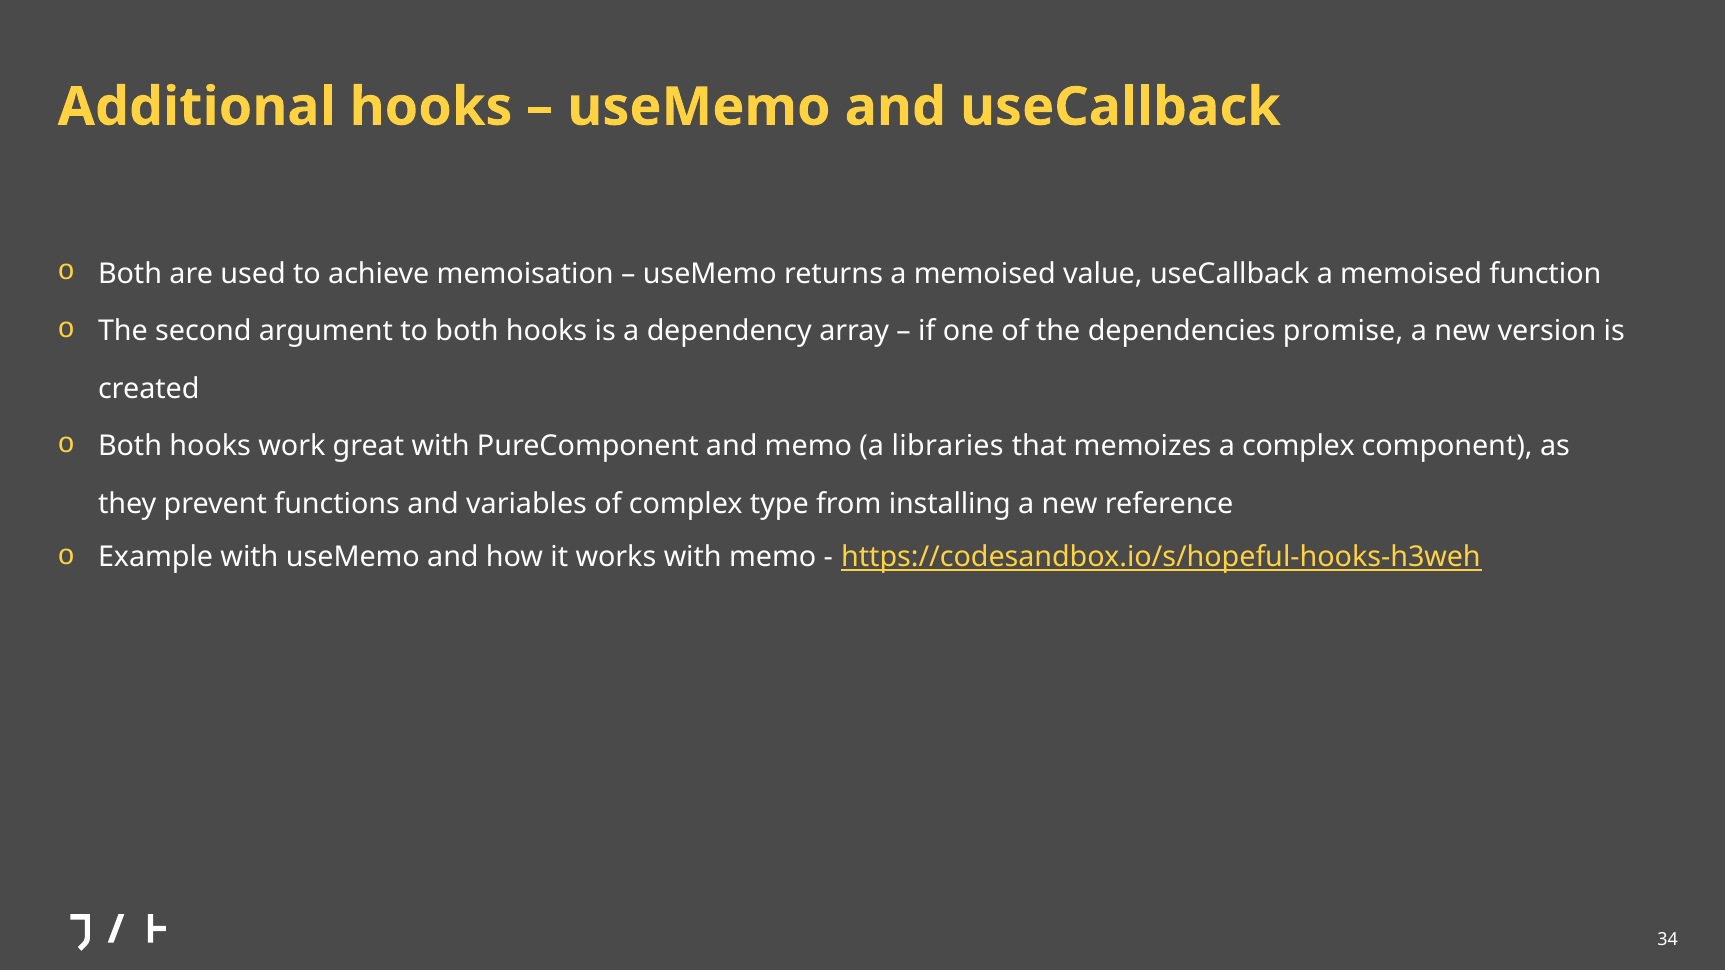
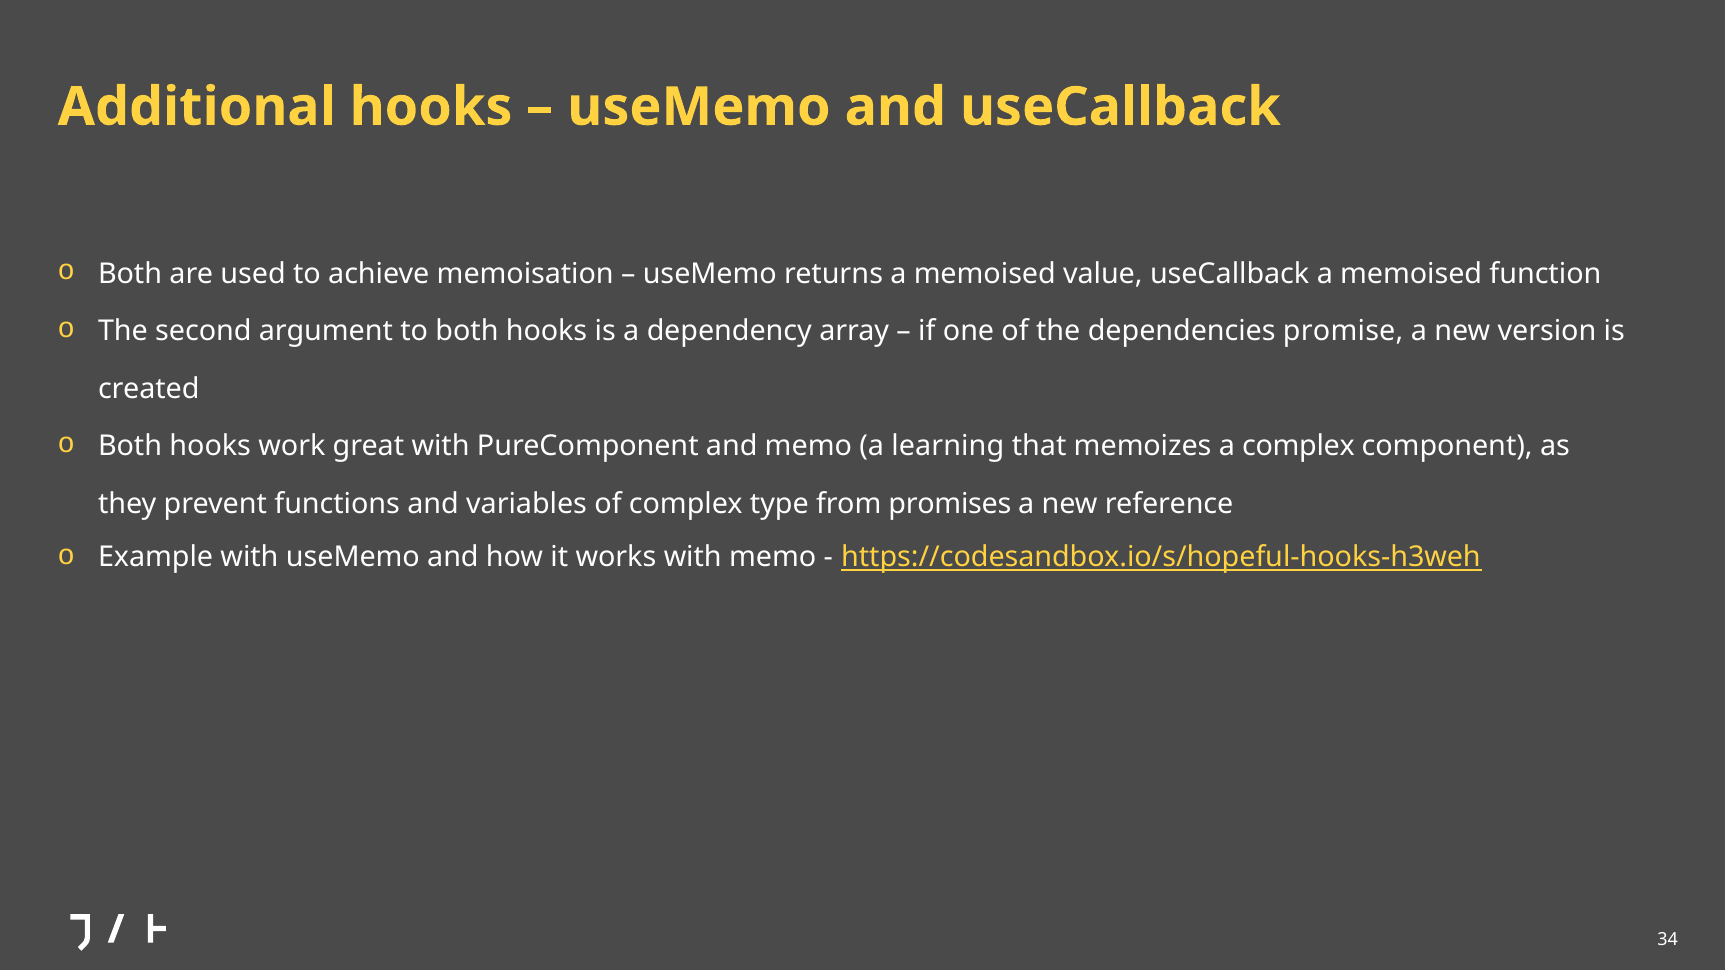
libraries: libraries -> learning
installing: installing -> promises
